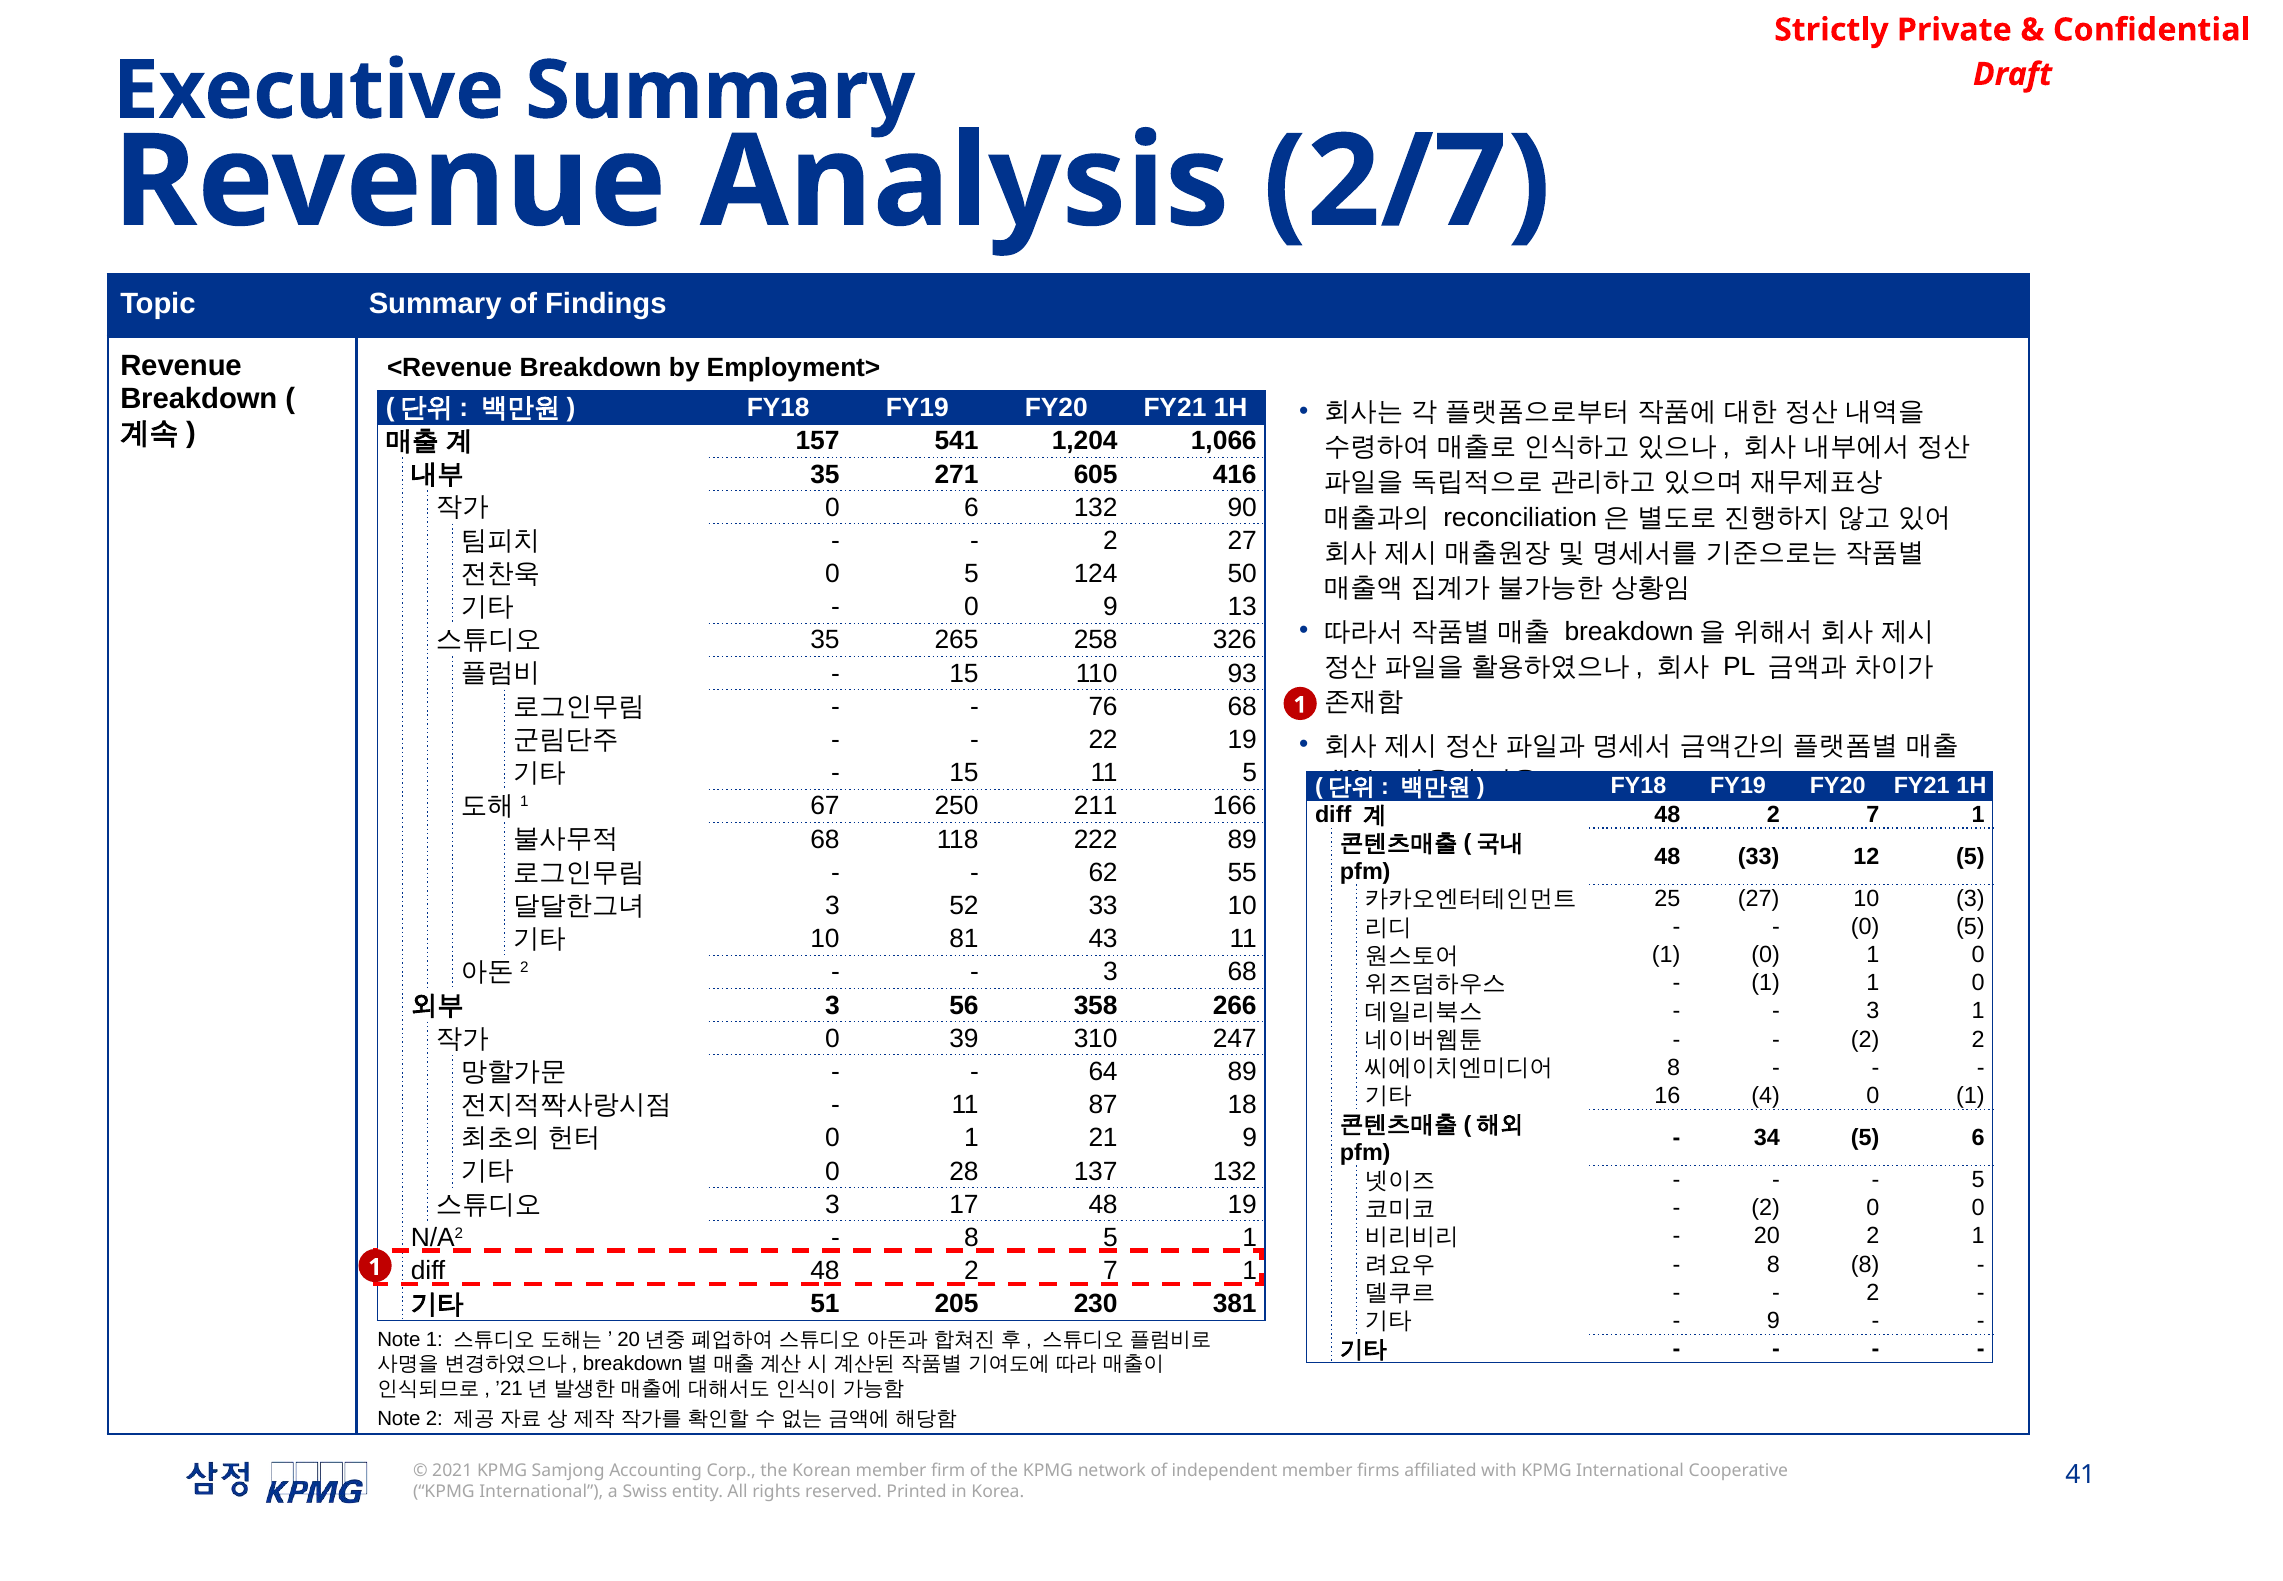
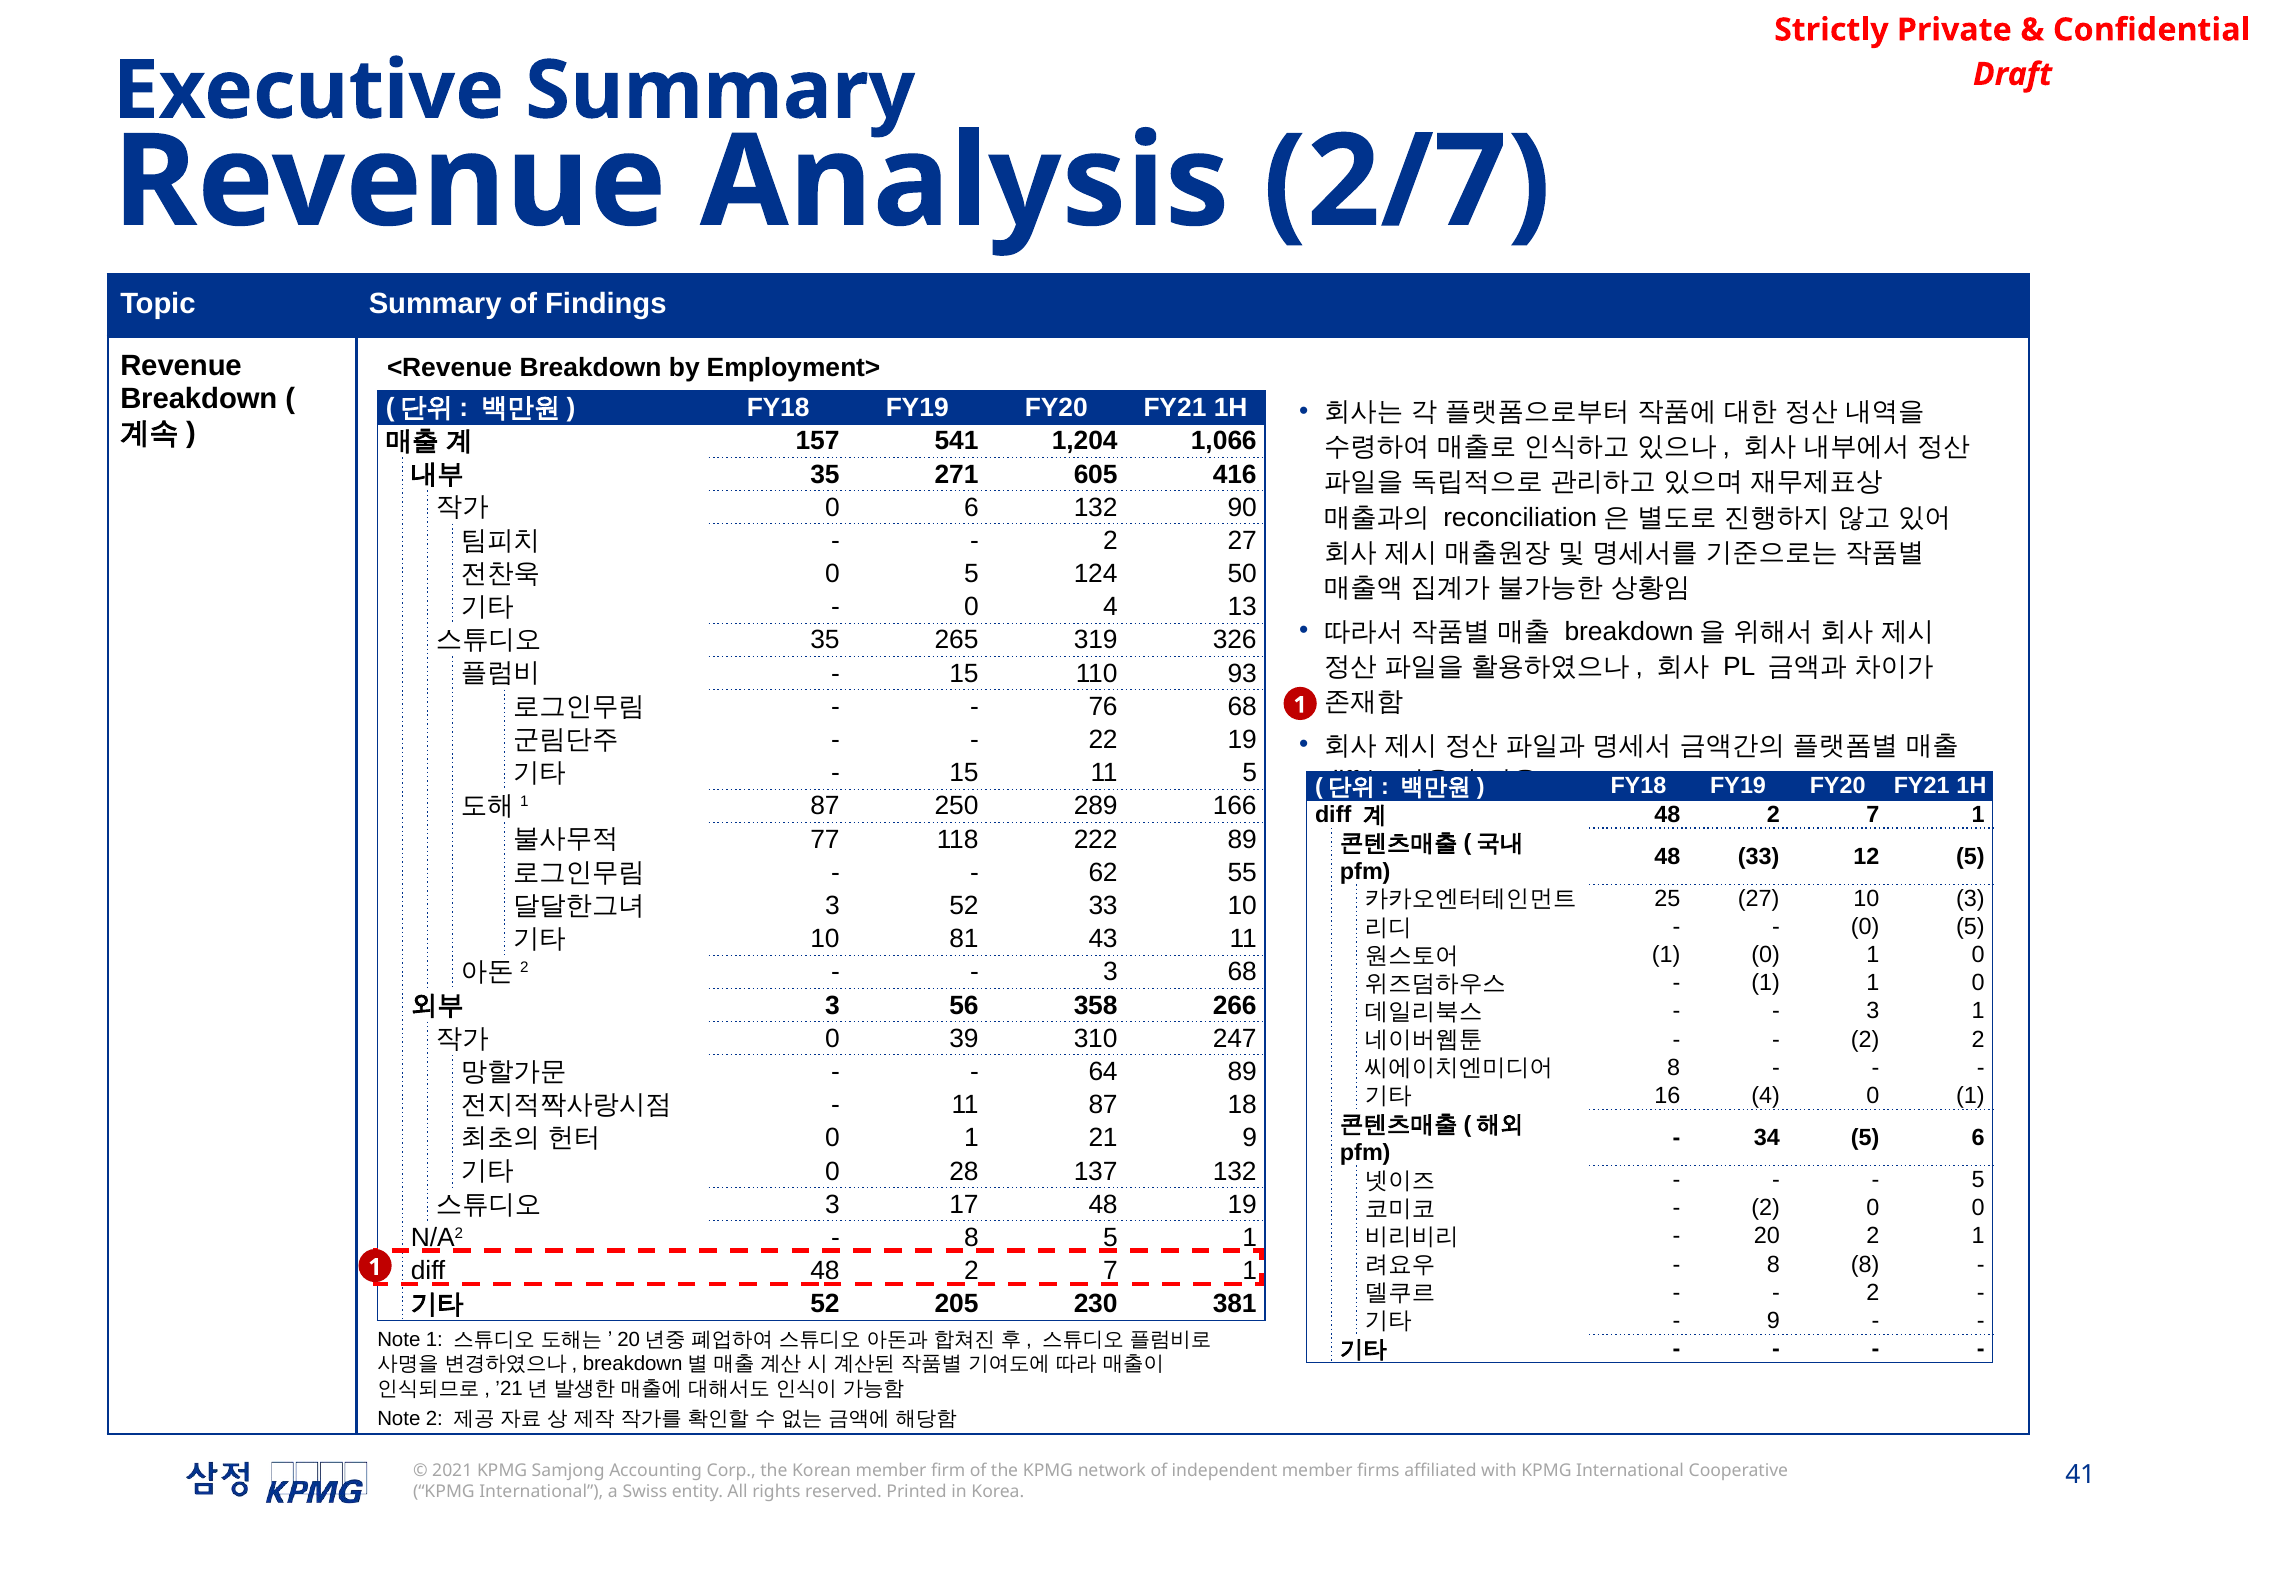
0 9: 9 -> 4
258: 258 -> 319
67 at (825, 806): 67 -> 87
211: 211 -> 289
68 at (825, 839): 68 -> 77
51 at (825, 1304): 51 -> 52
